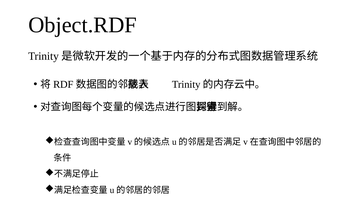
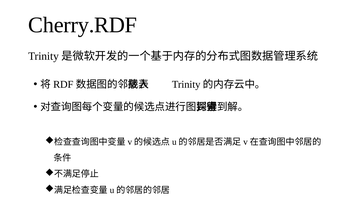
Object.RDF: Object.RDF -> Cherry.RDF
